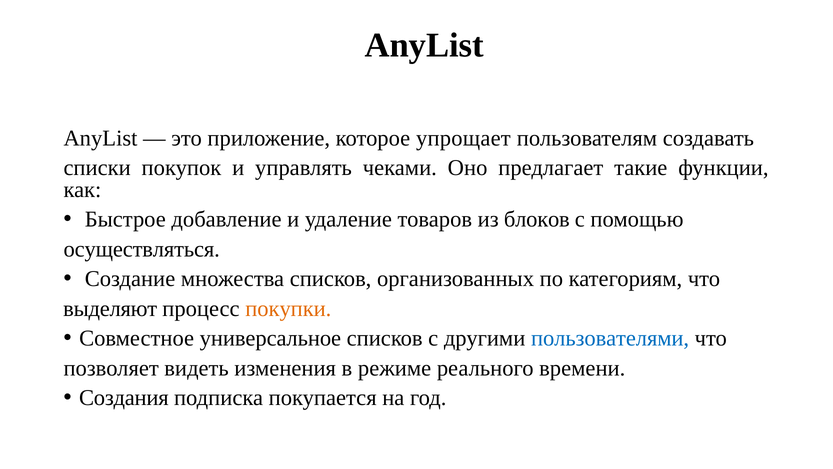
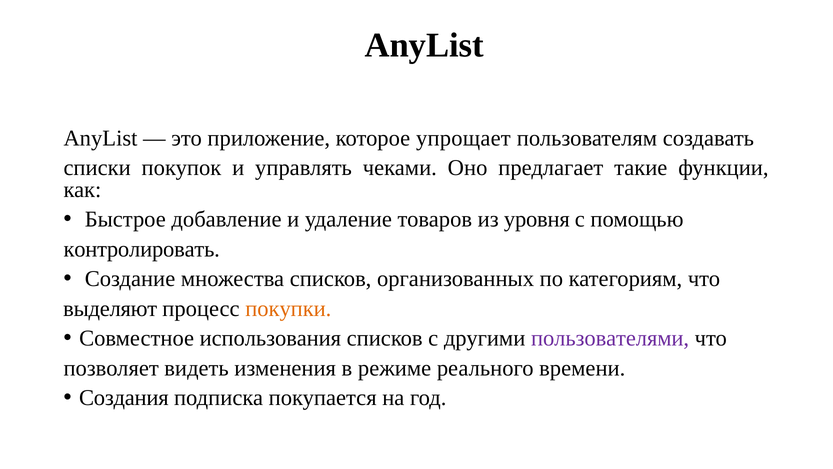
блоков: блоков -> уровня
осуществляться: осуществляться -> контролировать
универсальное: универсальное -> использования
пользователями colour: blue -> purple
